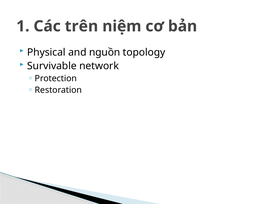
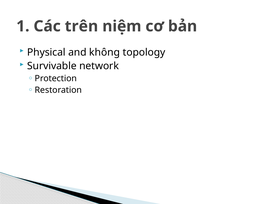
nguồn: nguồn -> không
